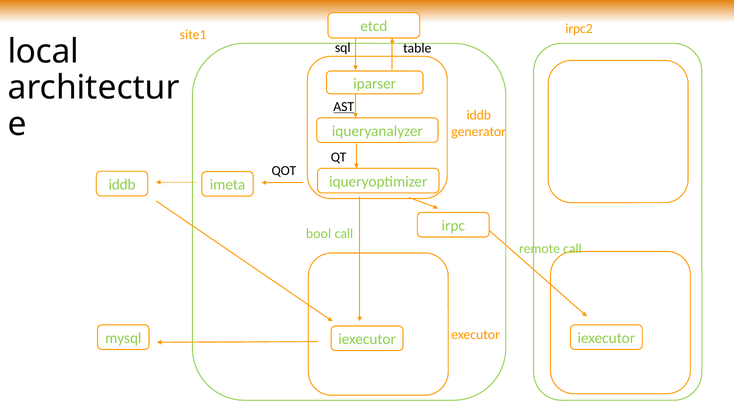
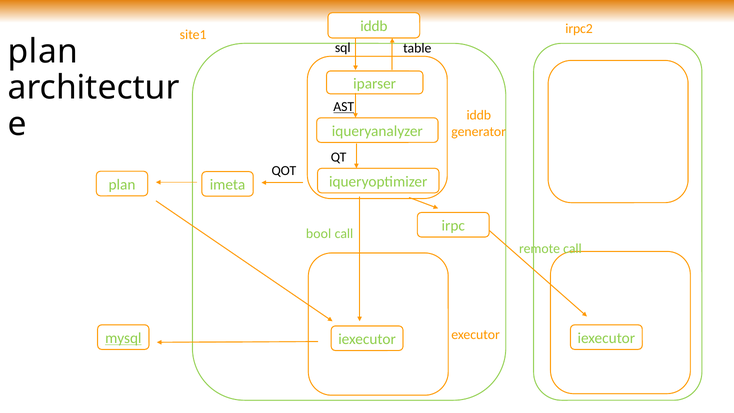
etcd at (374, 26): etcd -> iddb
local at (43, 52): local -> plan
iddb at (122, 185): iddb -> plan
mysql underline: none -> present
